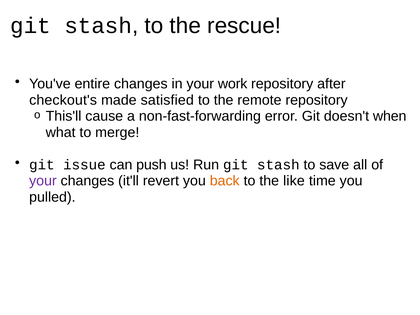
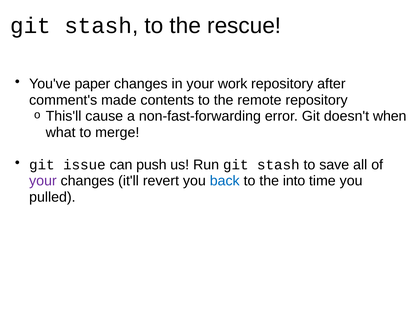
entire: entire -> paper
checkout's: checkout's -> comment's
satisfied: satisfied -> contents
back colour: orange -> blue
like: like -> into
